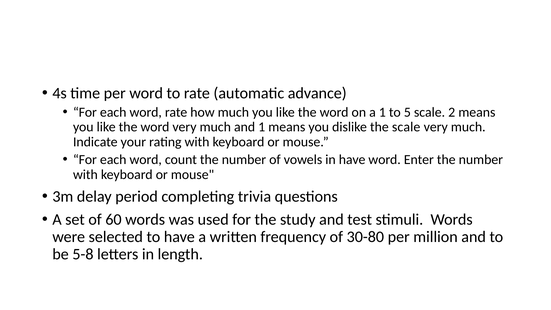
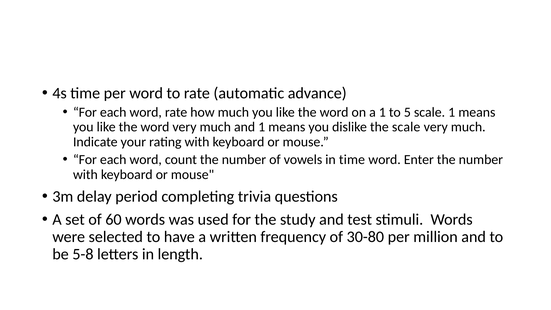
scale 2: 2 -> 1
in have: have -> time
